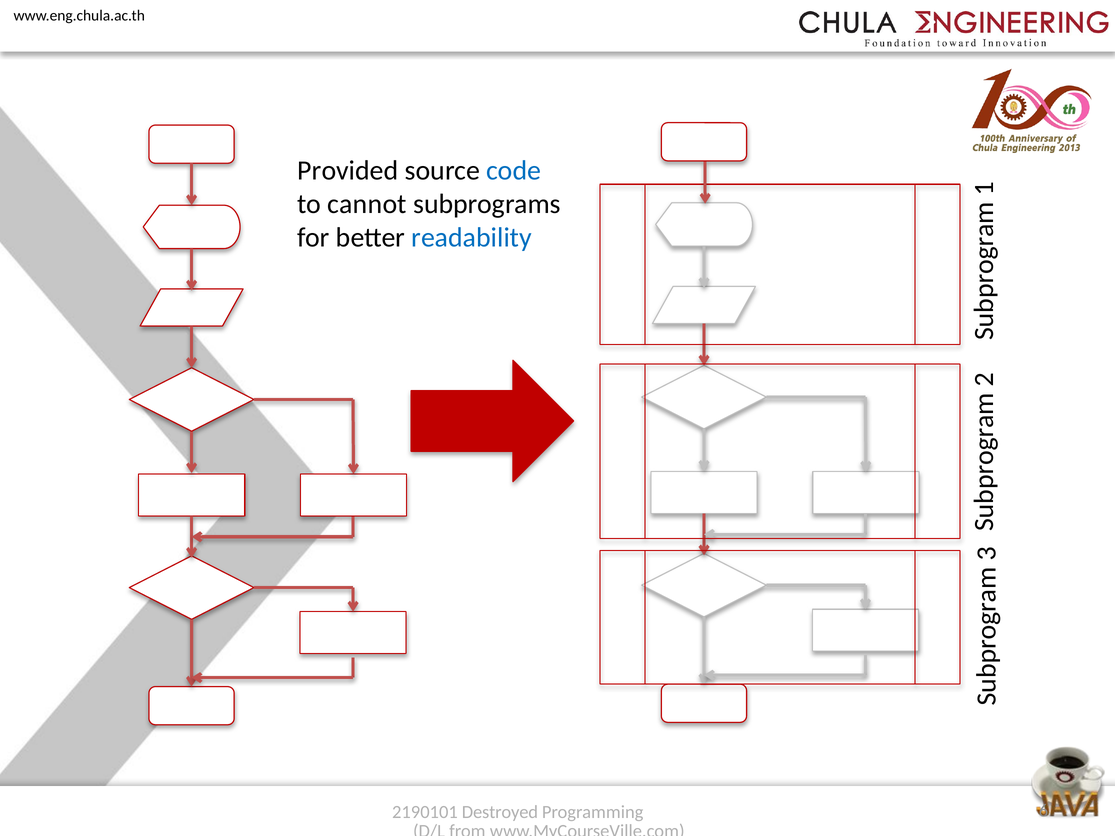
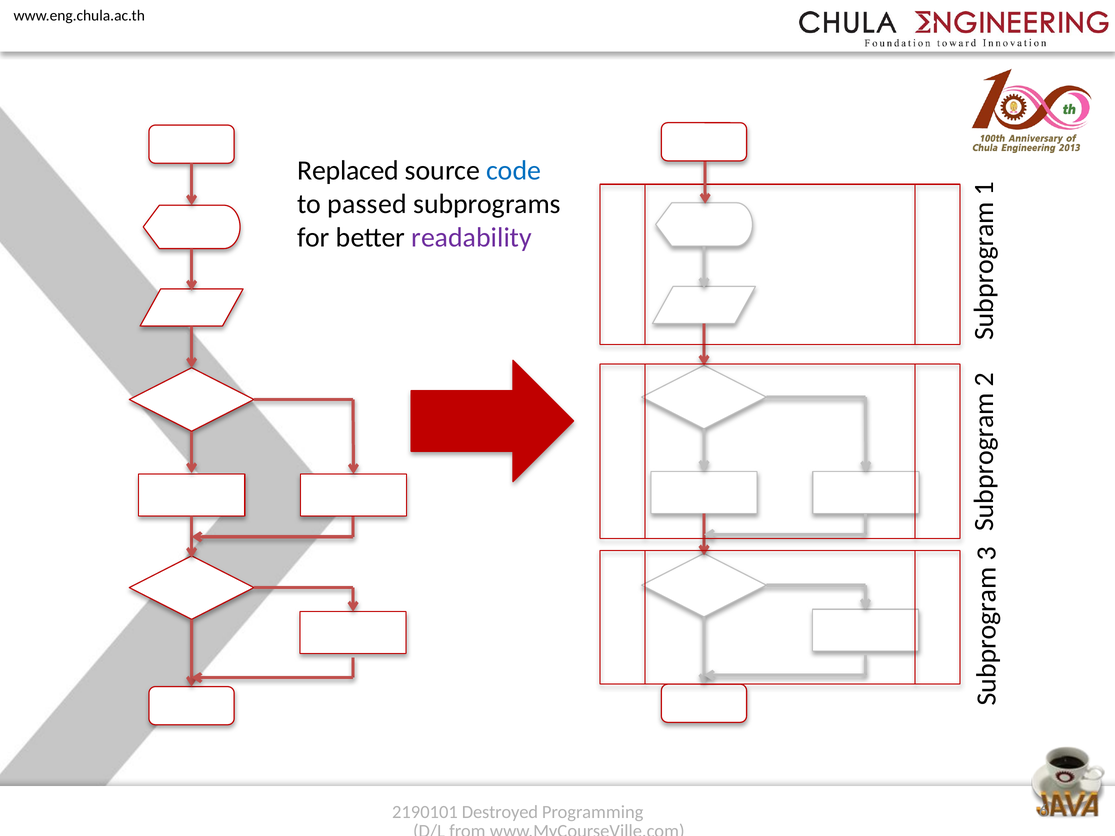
Provided: Provided -> Replaced
cannot: cannot -> passed
readability colour: blue -> purple
